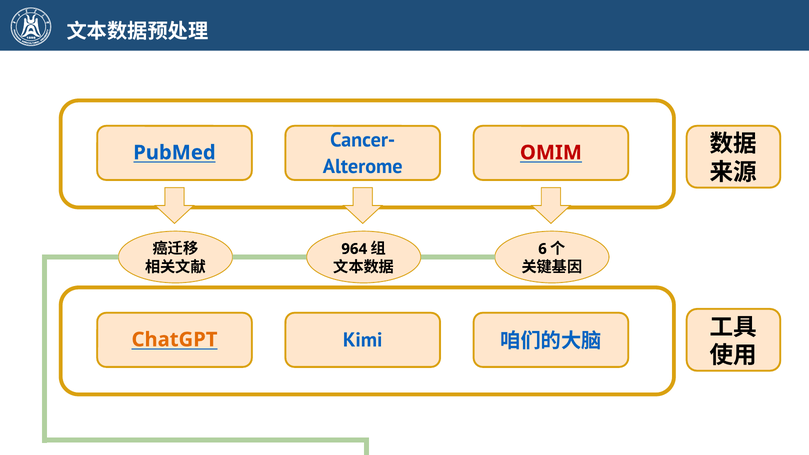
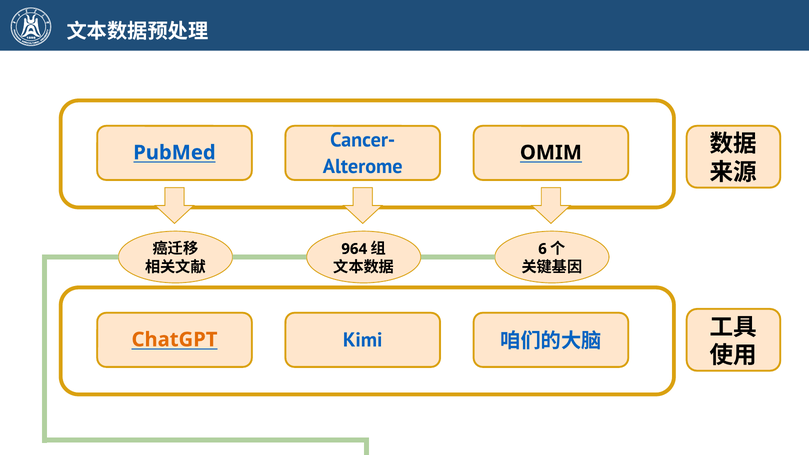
OMIM colour: red -> black
